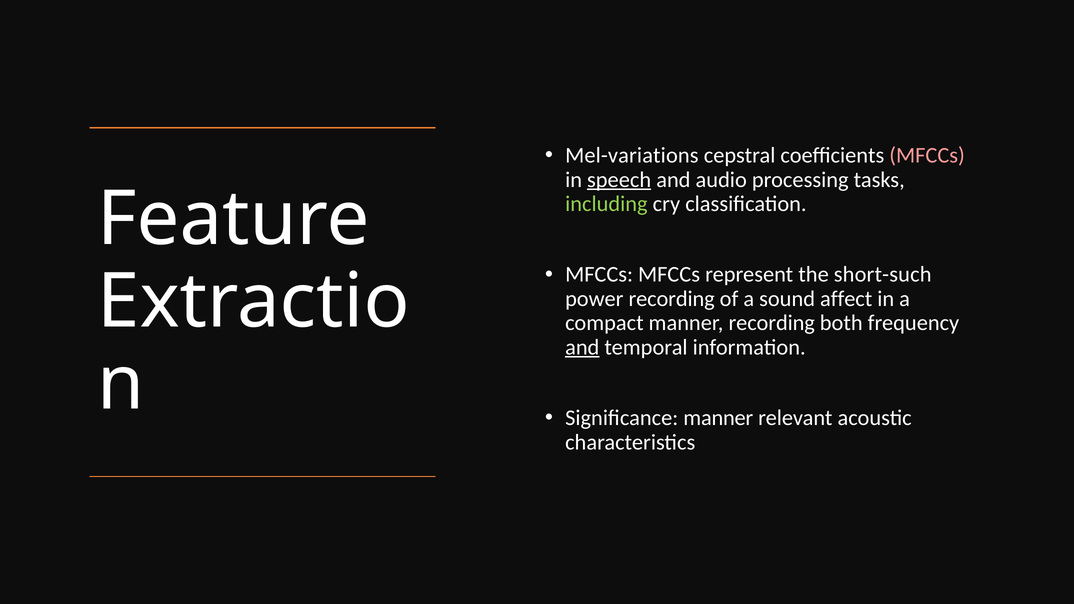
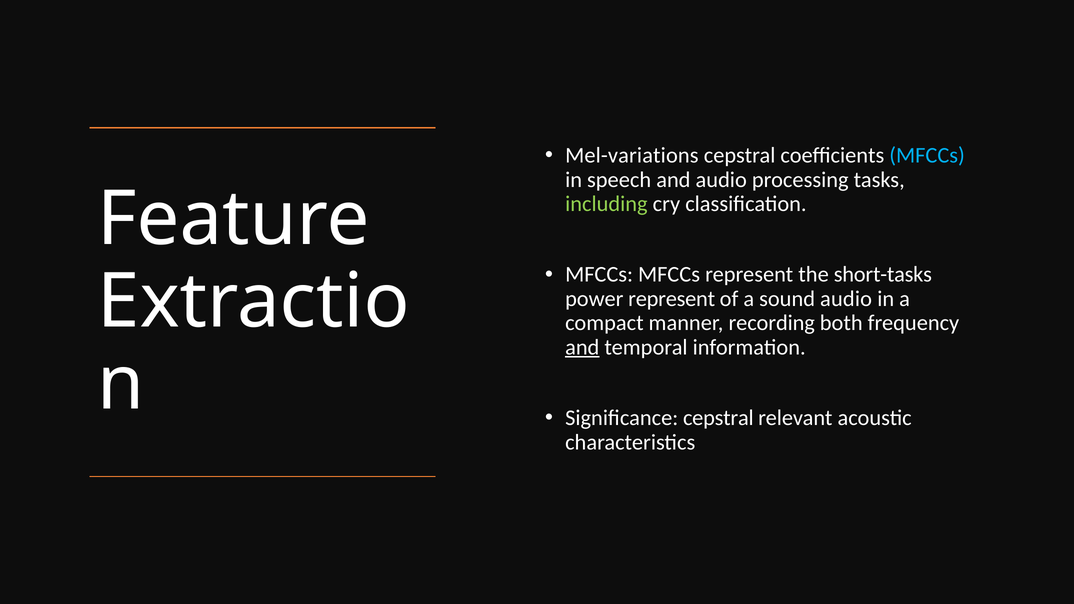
MFCCs at (927, 155) colour: pink -> light blue
speech underline: present -> none
short-such: short-such -> short-tasks
power recording: recording -> represent
sound affect: affect -> audio
Significance manner: manner -> cepstral
